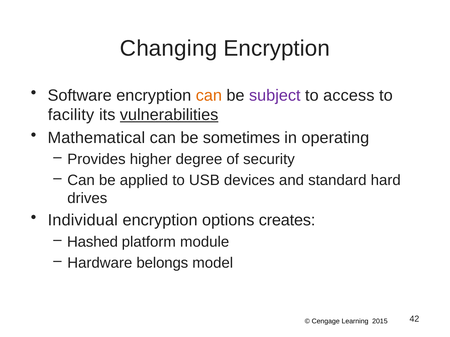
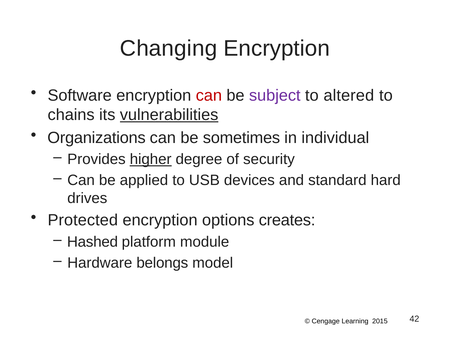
can at (209, 96) colour: orange -> red
access: access -> altered
facility: facility -> chains
Mathematical: Mathematical -> Organizations
operating: operating -> individual
higher underline: none -> present
Individual: Individual -> Protected
